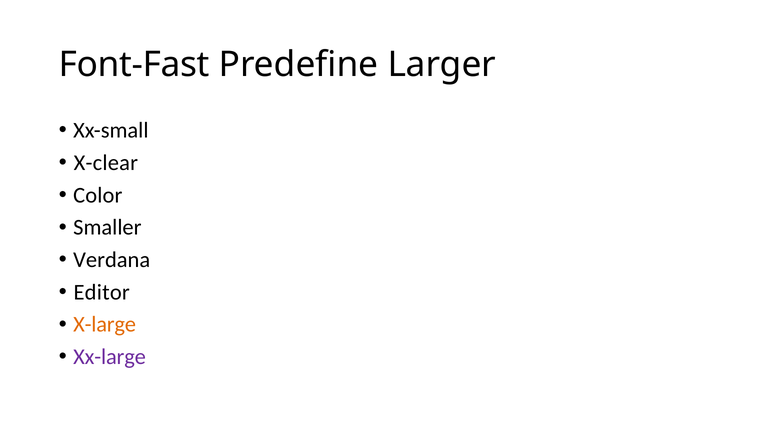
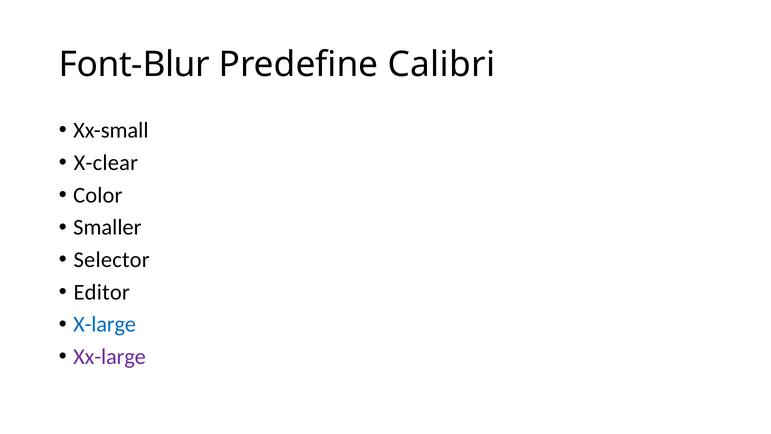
Font-Fast: Font-Fast -> Font-Blur
Larger: Larger -> Calibri
Verdana: Verdana -> Selector
X-large colour: orange -> blue
